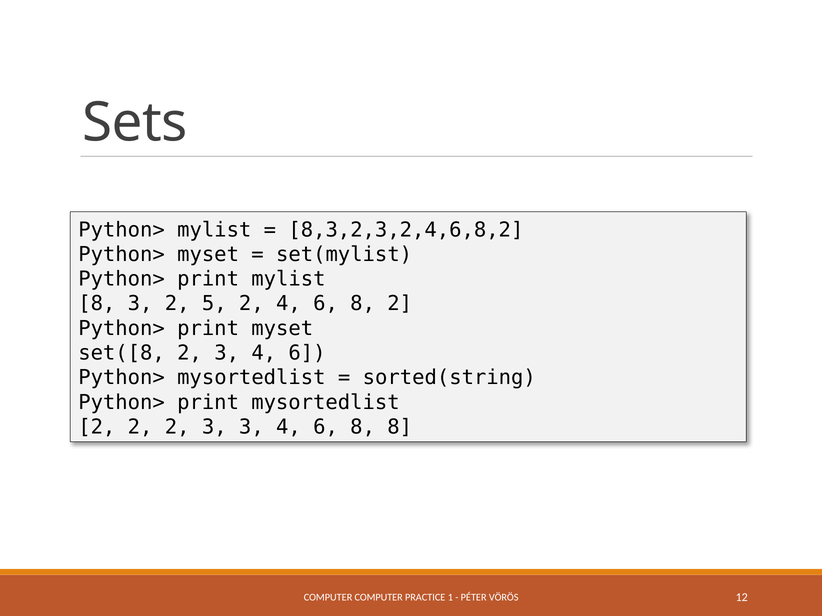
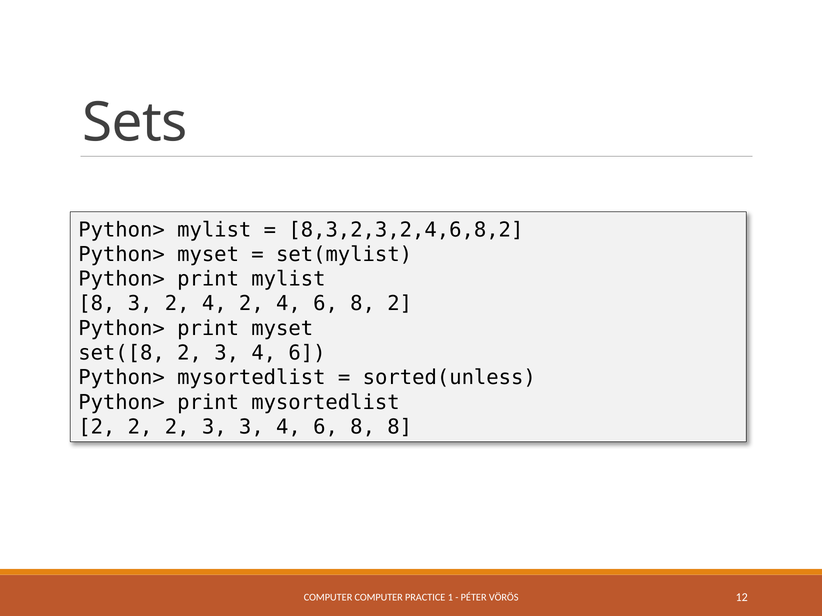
3 2 5: 5 -> 4
sorted(string: sorted(string -> sorted(unless
